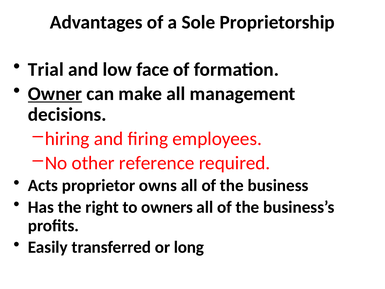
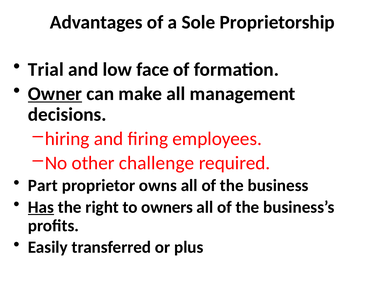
reference: reference -> challenge
Acts: Acts -> Part
Has underline: none -> present
long: long -> plus
